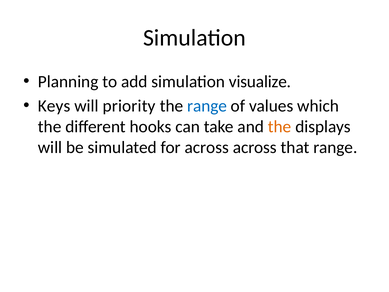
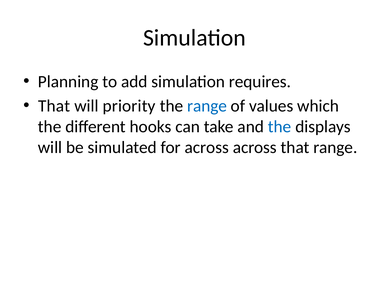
visualize: visualize -> requires
Keys at (54, 106): Keys -> That
the at (280, 127) colour: orange -> blue
